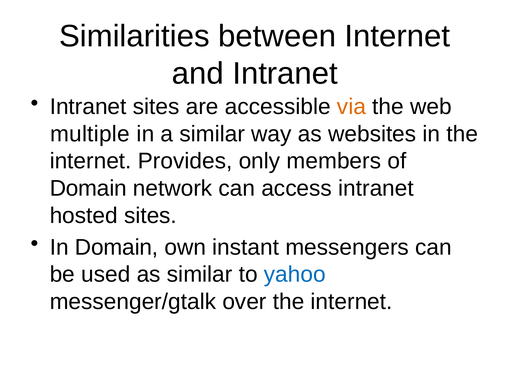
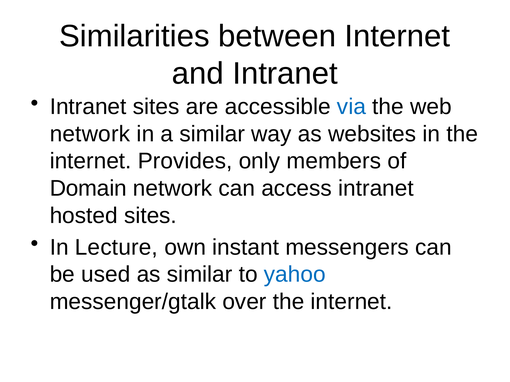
via colour: orange -> blue
multiple at (90, 134): multiple -> network
In Domain: Domain -> Lecture
